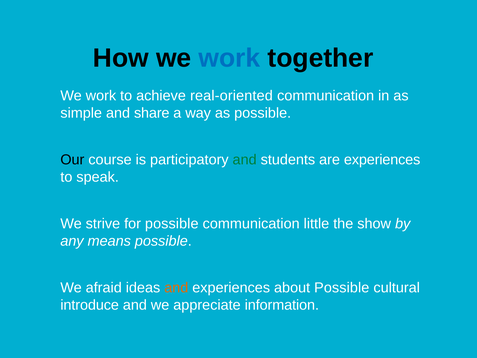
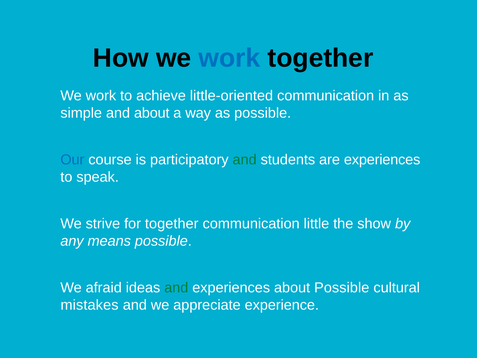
real-oriented: real-oriented -> little-oriented
and share: share -> about
Our colour: black -> blue
for possible: possible -> together
and at (176, 287) colour: orange -> green
introduce: introduce -> mistakes
information: information -> experience
